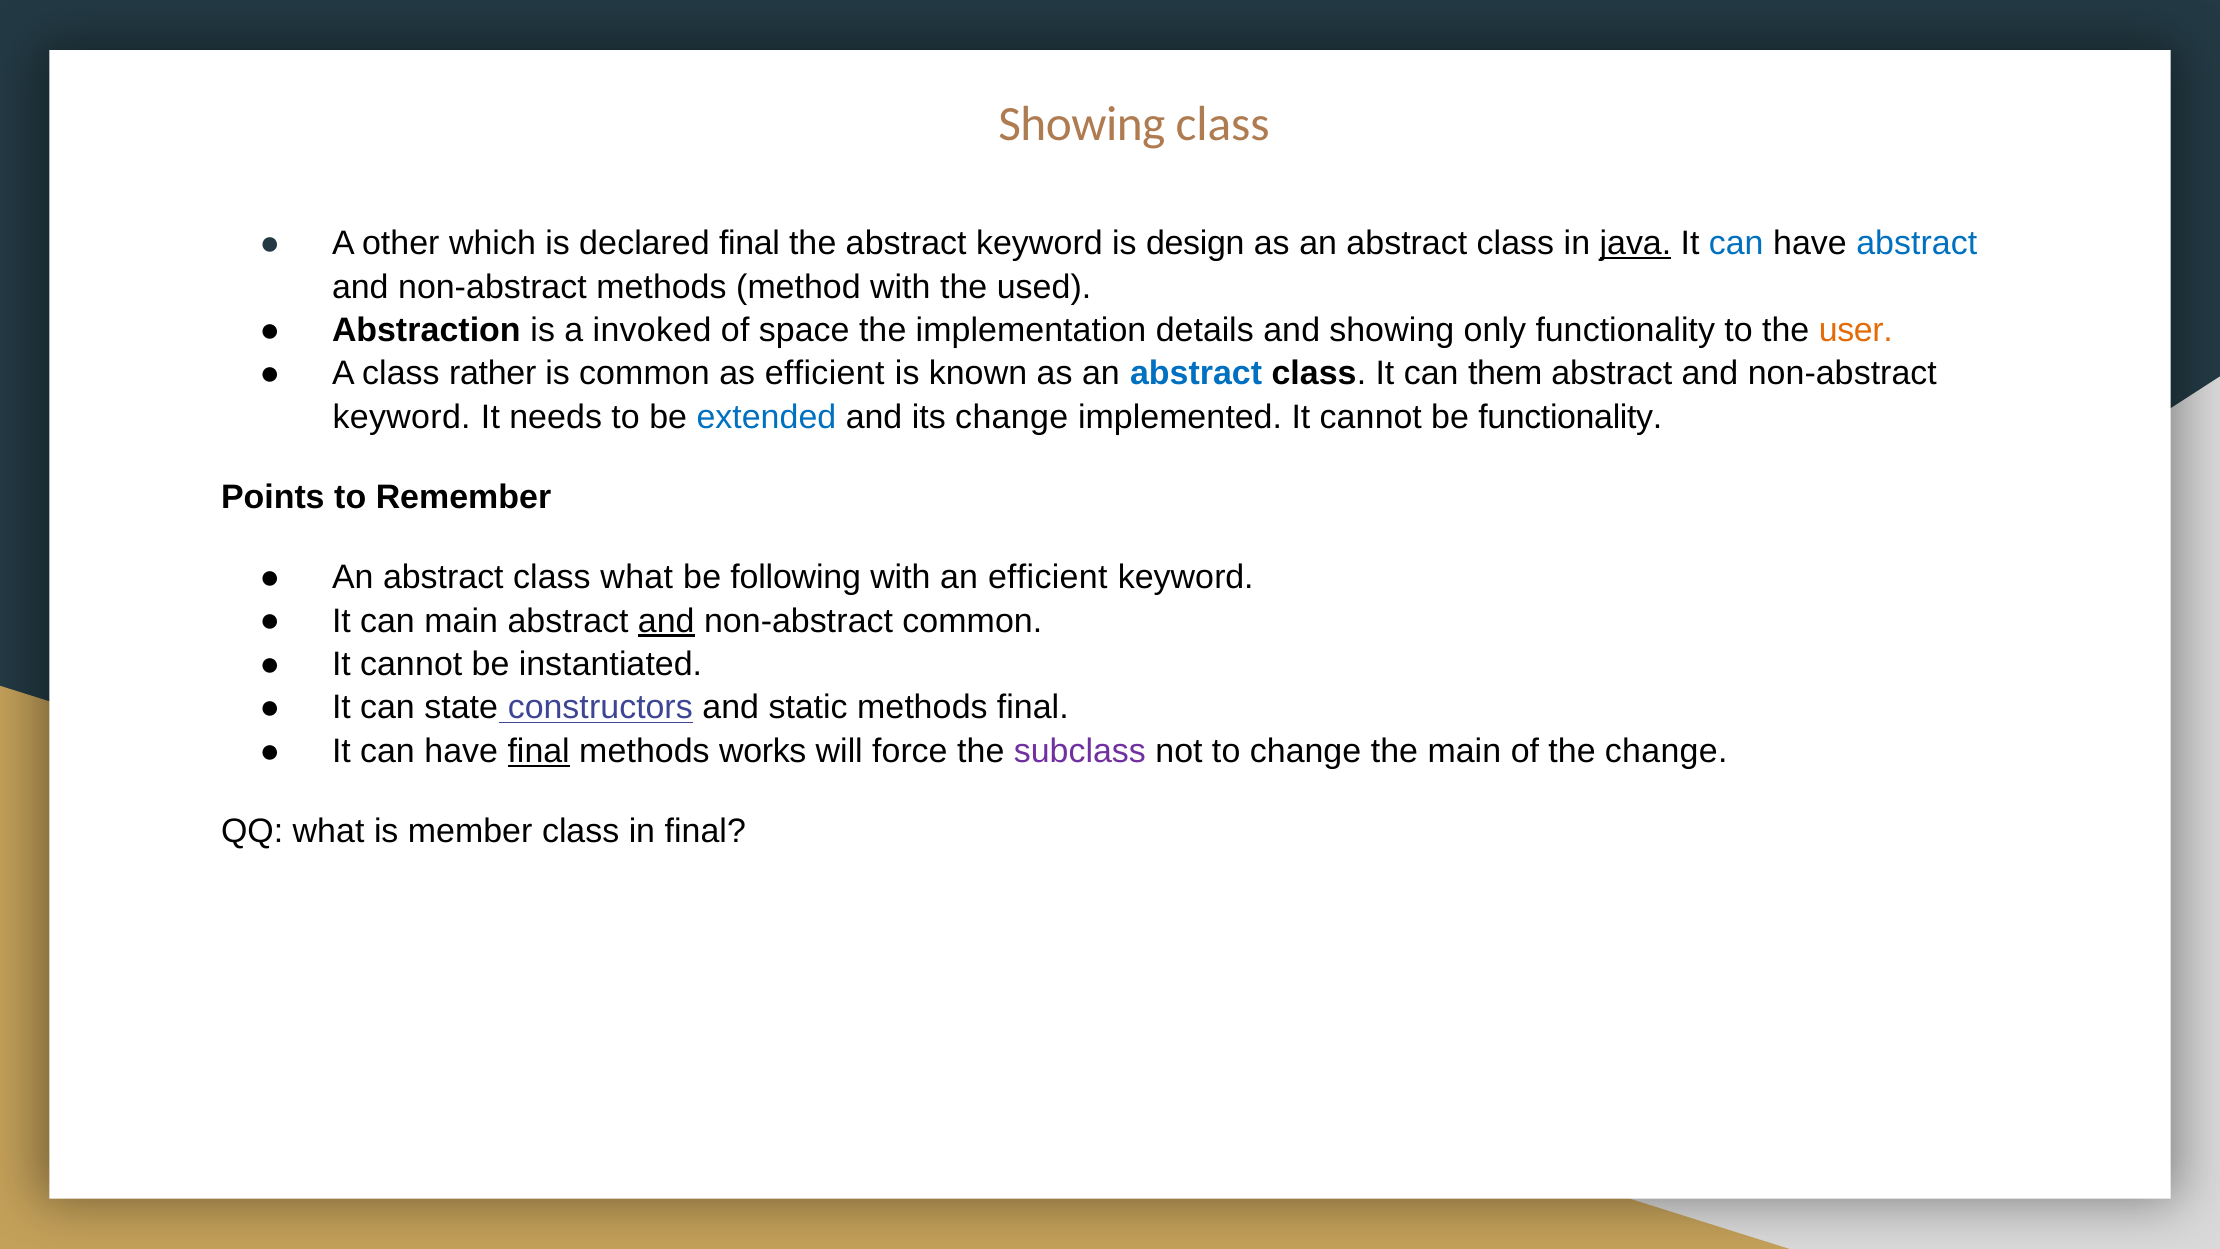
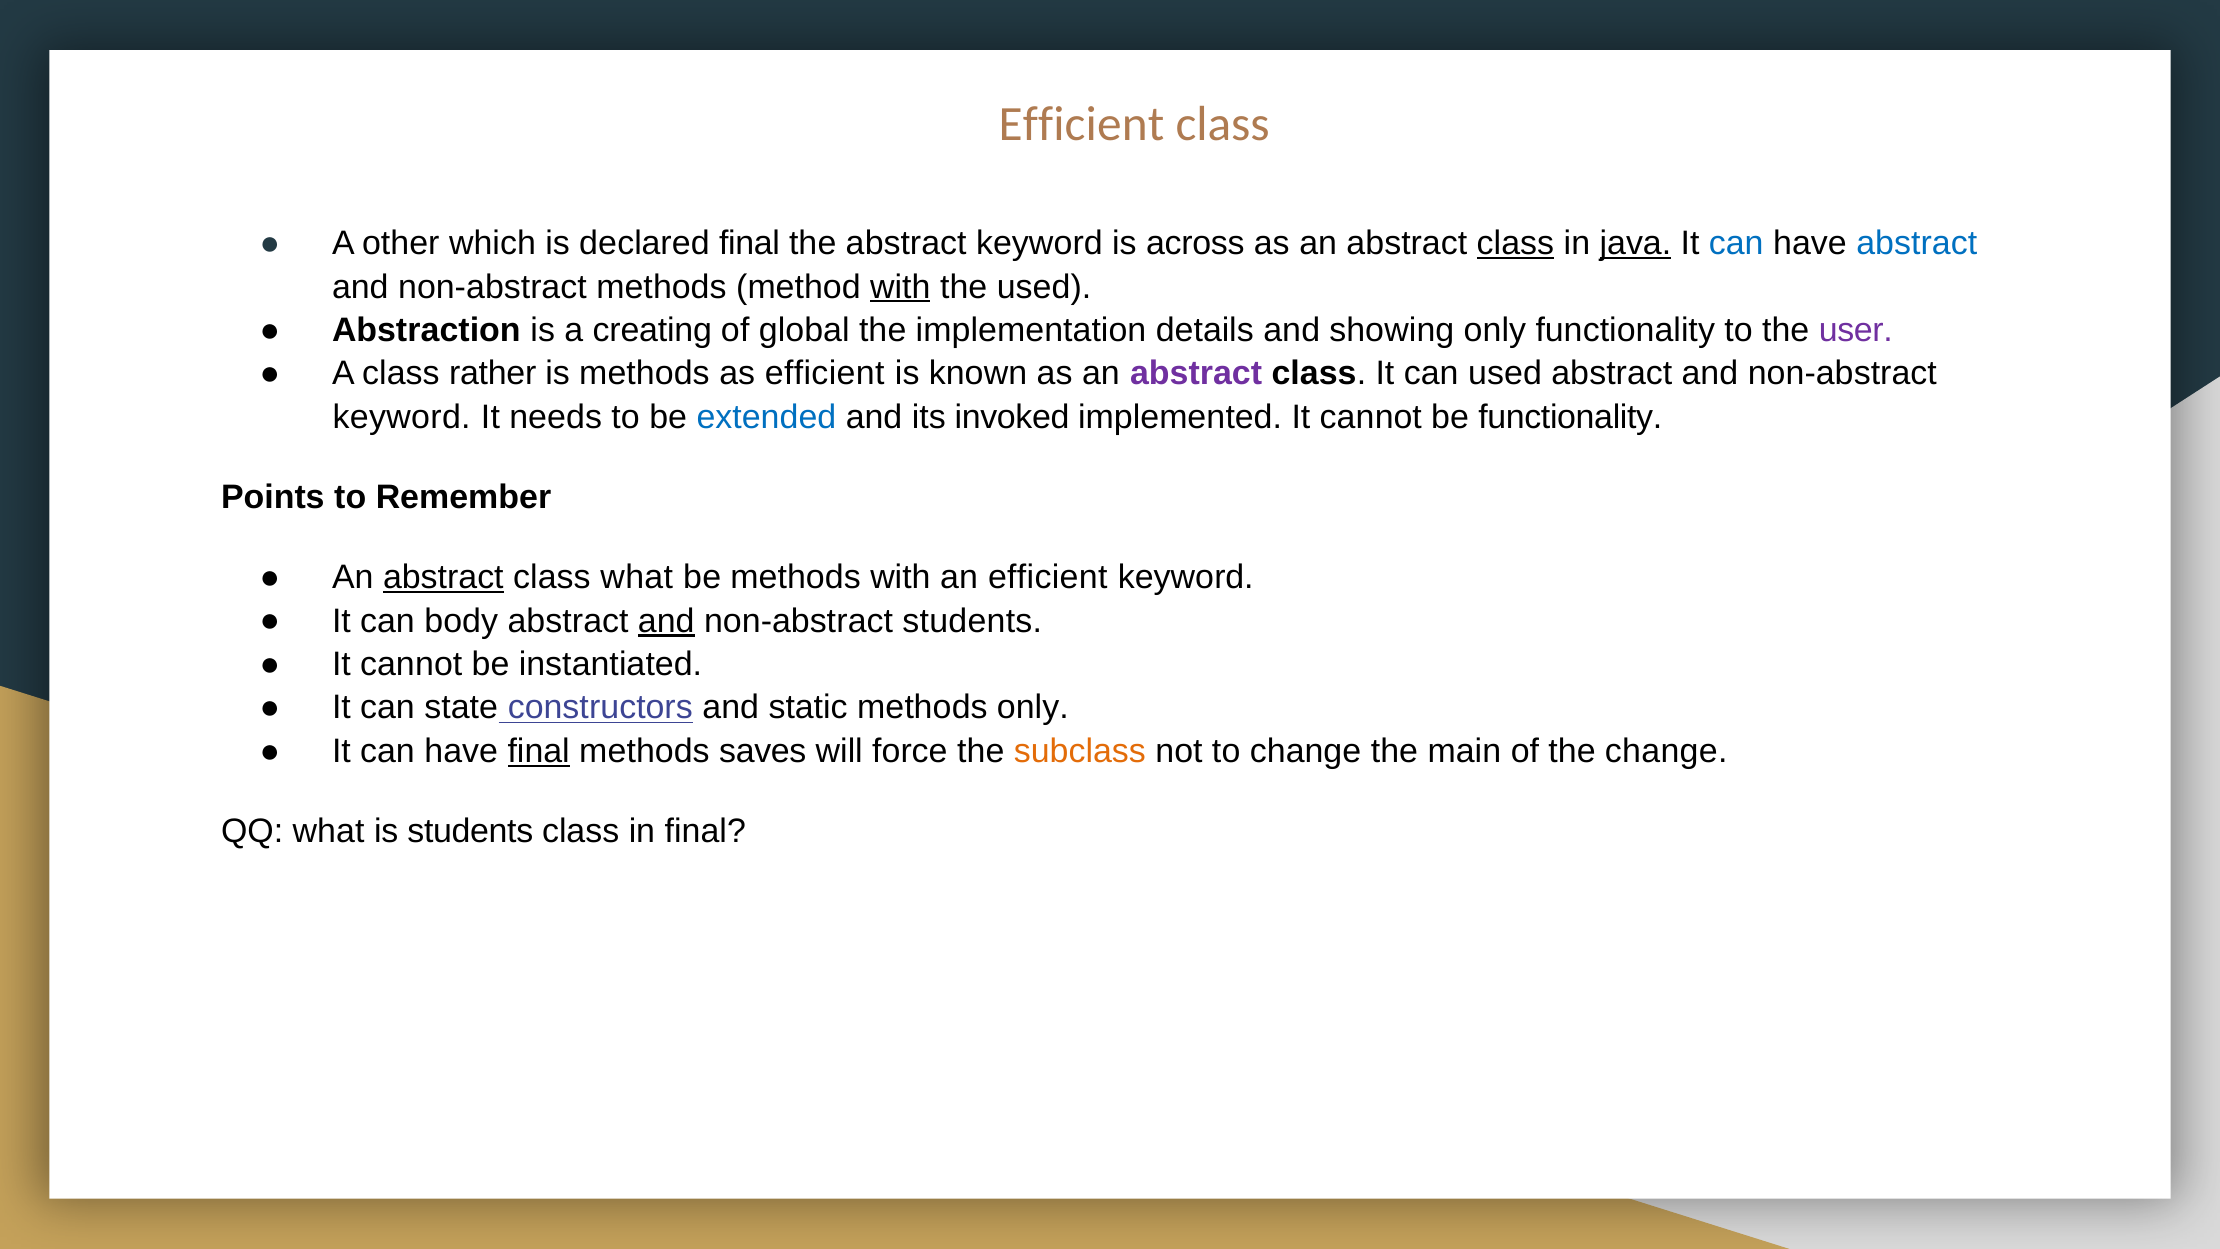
Showing at (1082, 124): Showing -> Efficient
design: design -> across
class at (1515, 243) underline: none -> present
with at (900, 287) underline: none -> present
invoked: invoked -> creating
space: space -> global
user colour: orange -> purple
is common: common -> methods
abstract at (1196, 373) colour: blue -> purple
can them: them -> used
its change: change -> invoked
abstract at (443, 577) underline: none -> present
be following: following -> methods
can main: main -> body
non-abstract common: common -> students
methods final: final -> only
works: works -> saves
subclass colour: purple -> orange
is member: member -> students
